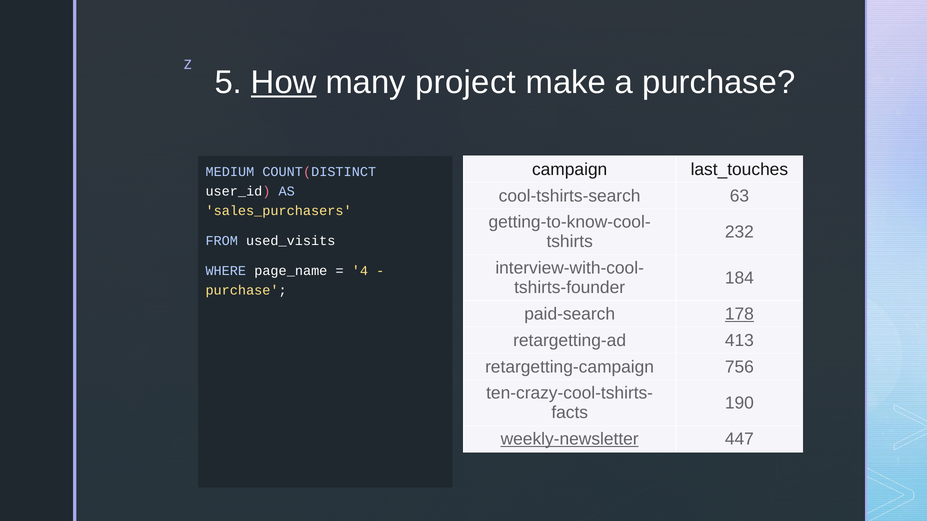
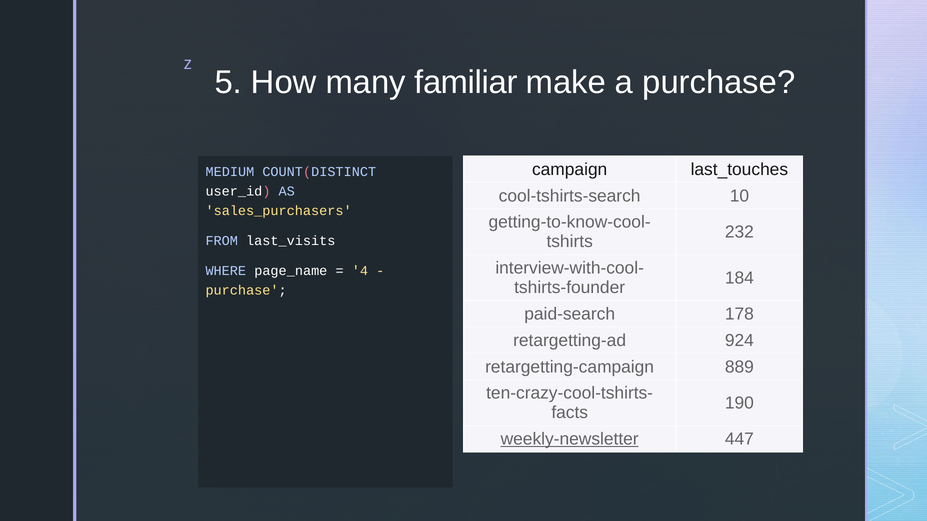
How underline: present -> none
project: project -> familiar
63: 63 -> 10
used_visits: used_visits -> last_visits
178 underline: present -> none
413: 413 -> 924
756: 756 -> 889
